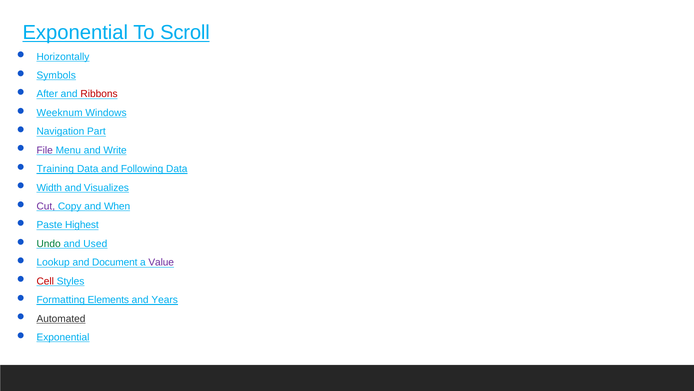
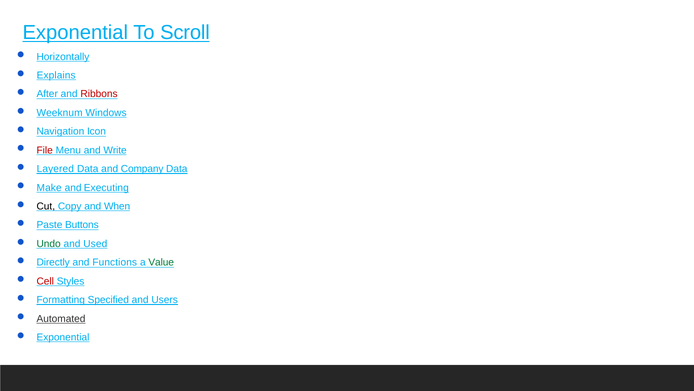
Symbols: Symbols -> Explains
Part: Part -> Icon
File colour: purple -> red
Training: Training -> Layered
Following: Following -> Company
Width: Width -> Make
Visualizes: Visualizes -> Executing
Cut colour: purple -> black
Highest: Highest -> Buttons
Lookup: Lookup -> Directly
Document: Document -> Functions
Value colour: purple -> green
Elements: Elements -> Specified
Years: Years -> Users
